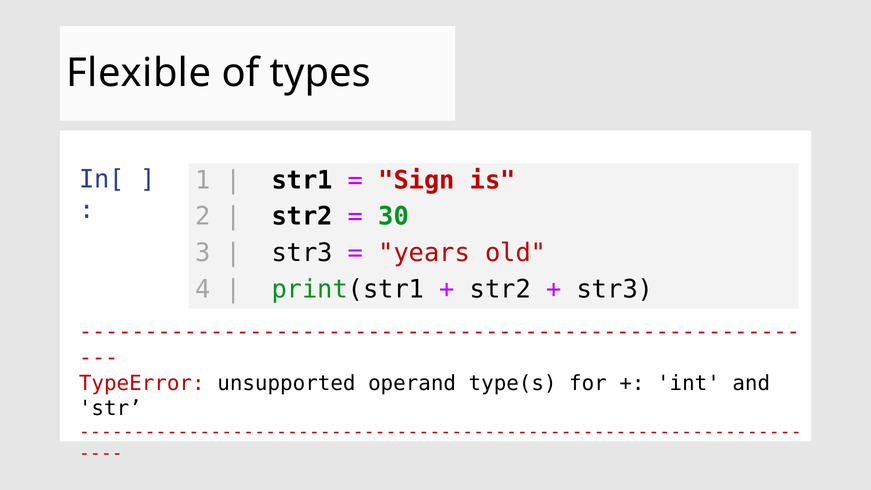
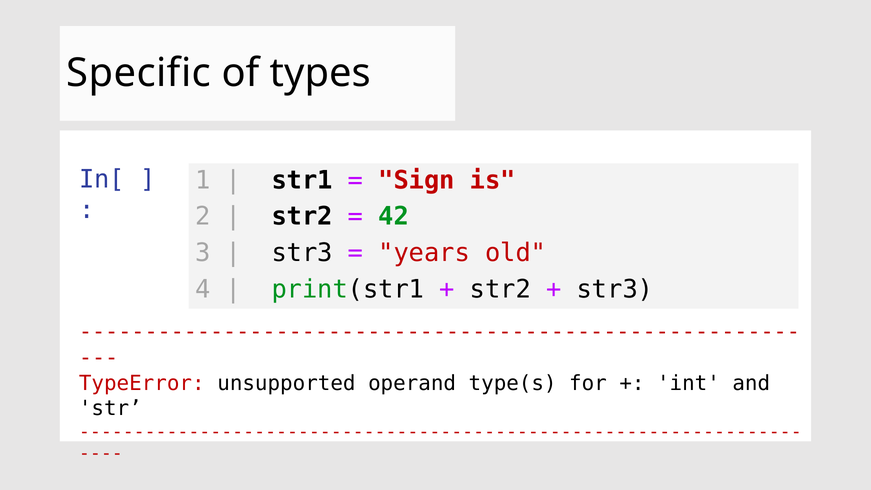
Flexible: Flexible -> Specific
30: 30 -> 42
